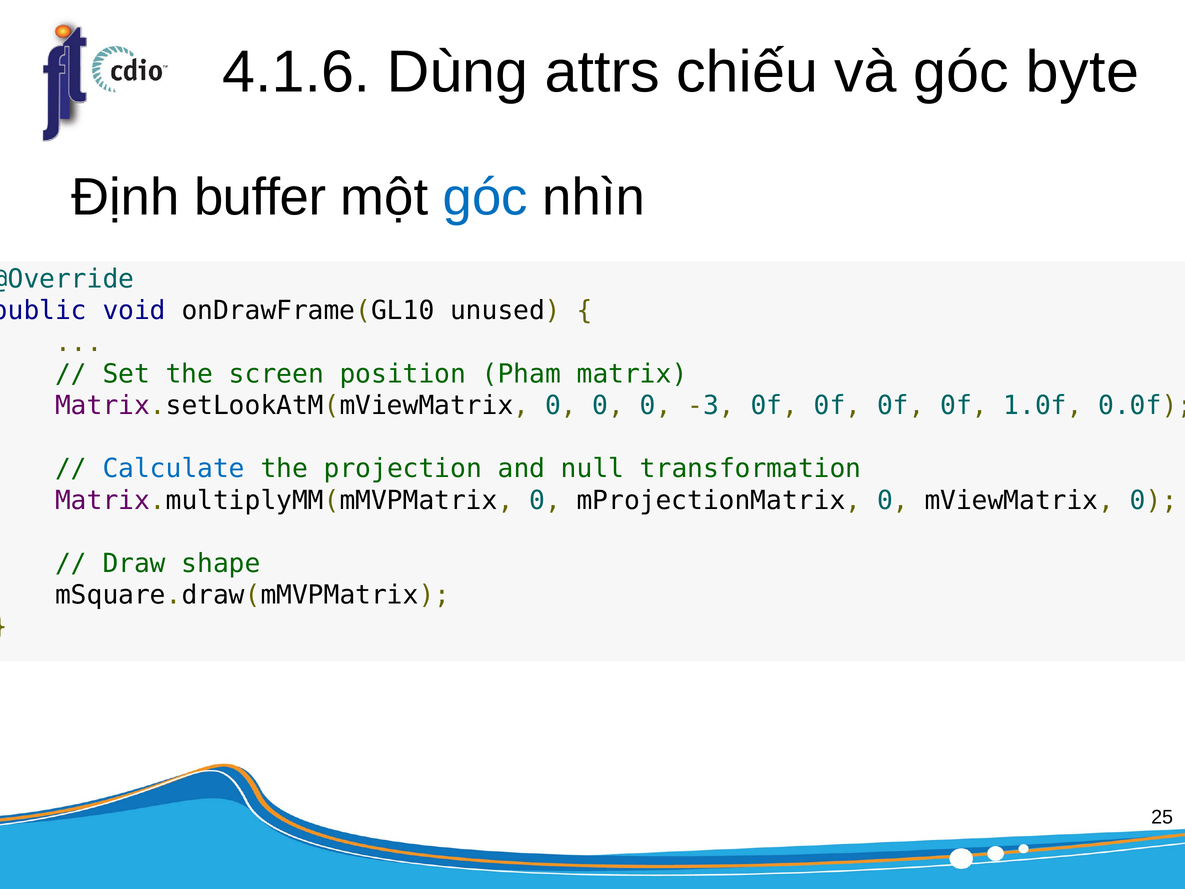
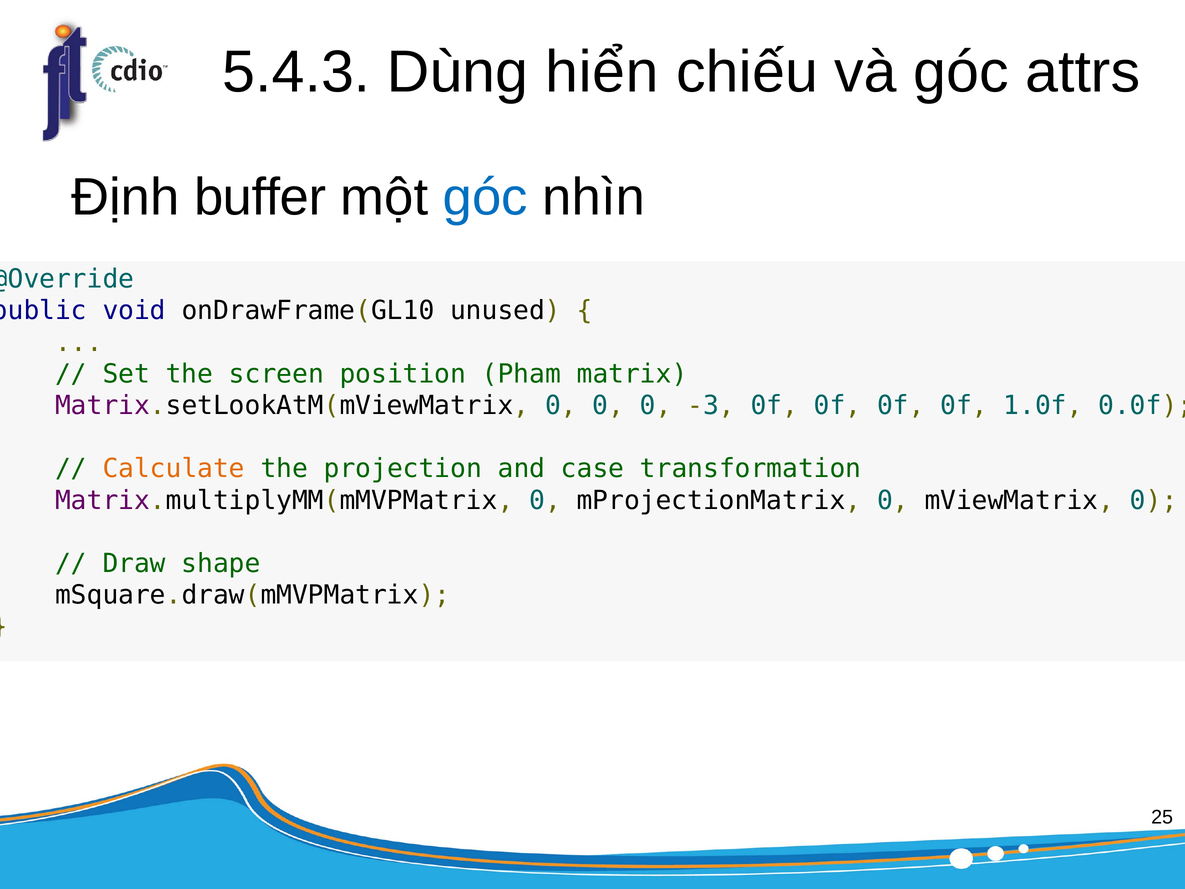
4.1.6: 4.1.6 -> 5.4.3
attrs: attrs -> hiển
byte: byte -> attrs
Calculate colour: blue -> orange
null: null -> case
